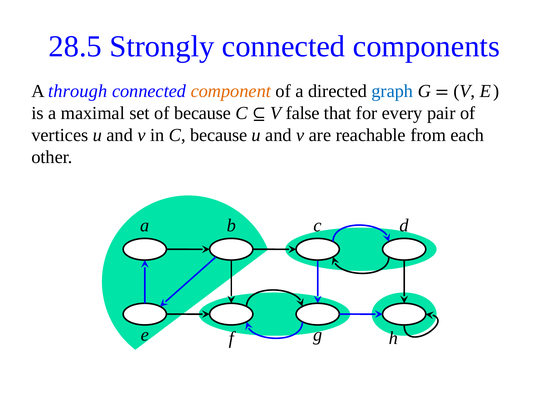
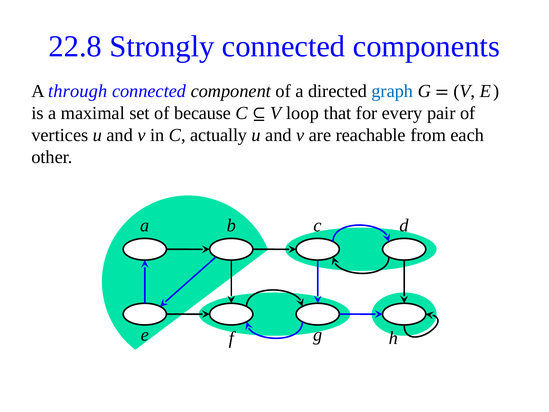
28.5: 28.5 -> 22.8
component colour: orange -> black
false: false -> loop
C because: because -> actually
